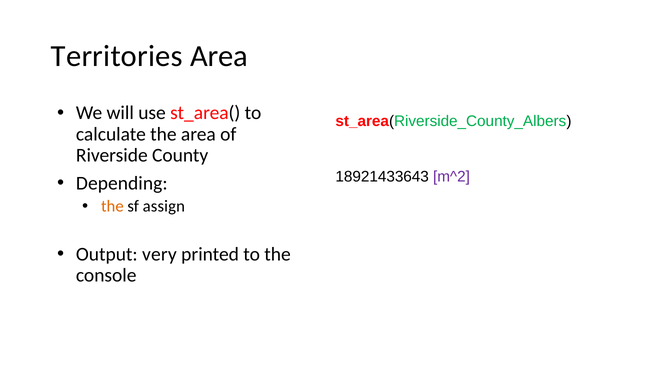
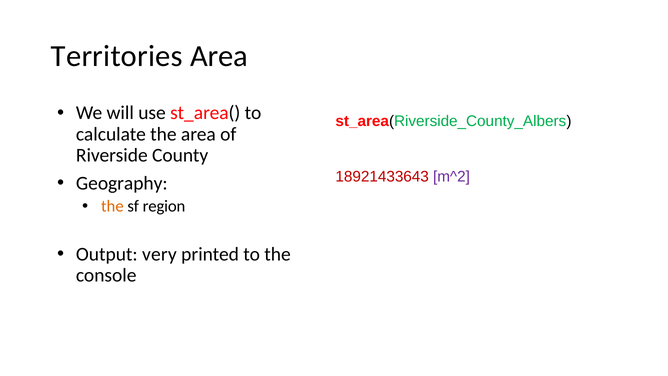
18921433643 colour: black -> red
Depending: Depending -> Geography
assign: assign -> region
